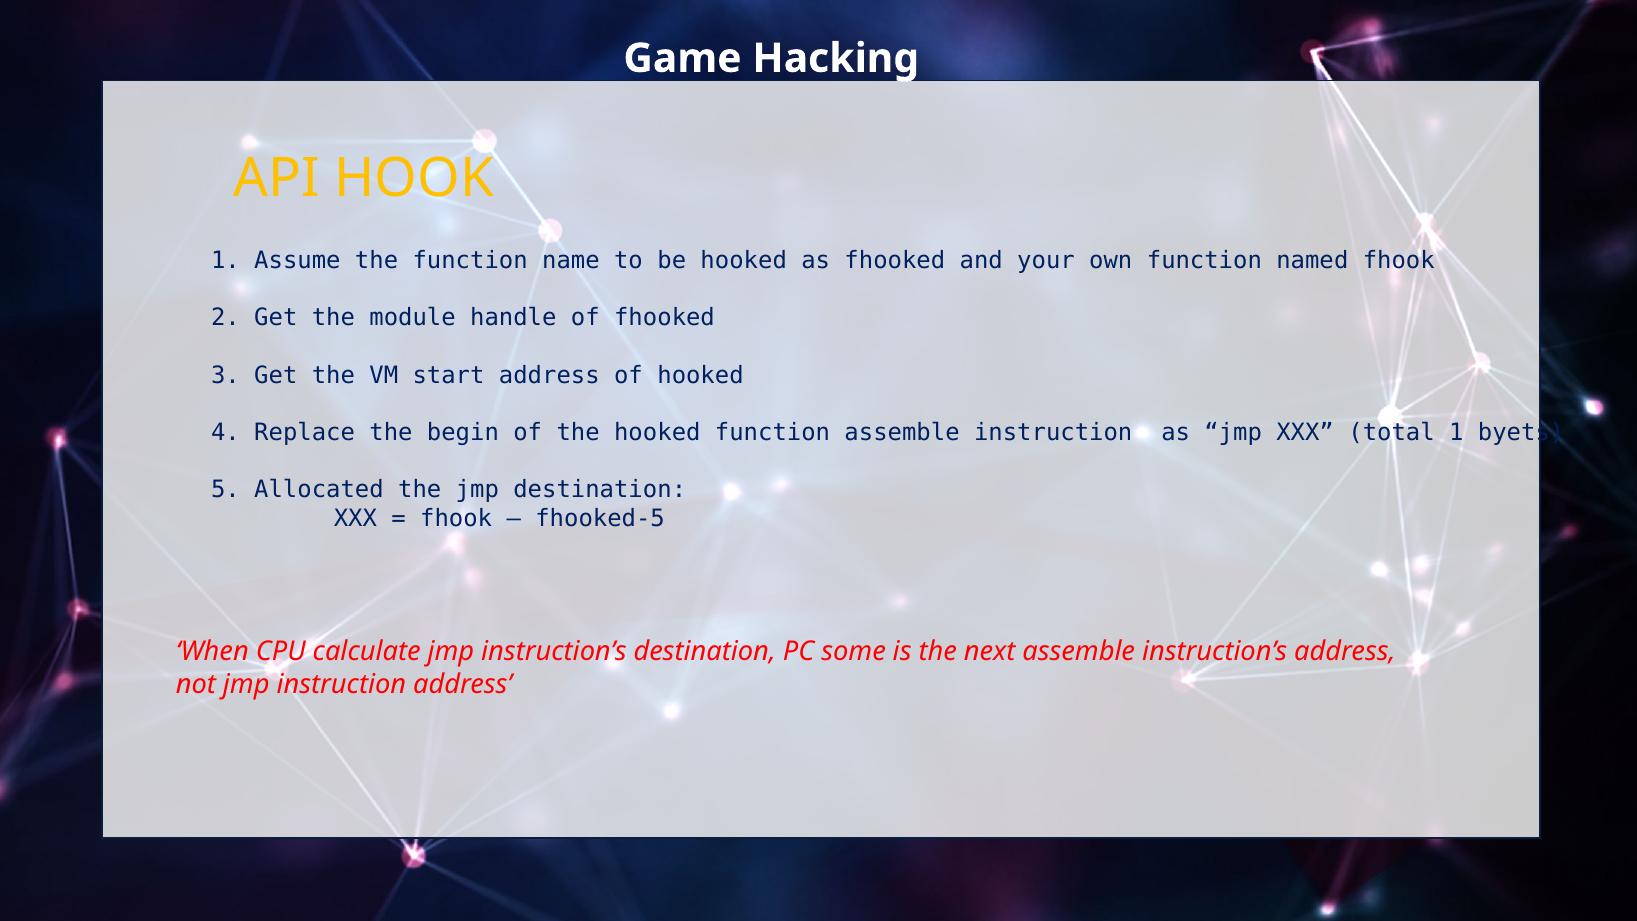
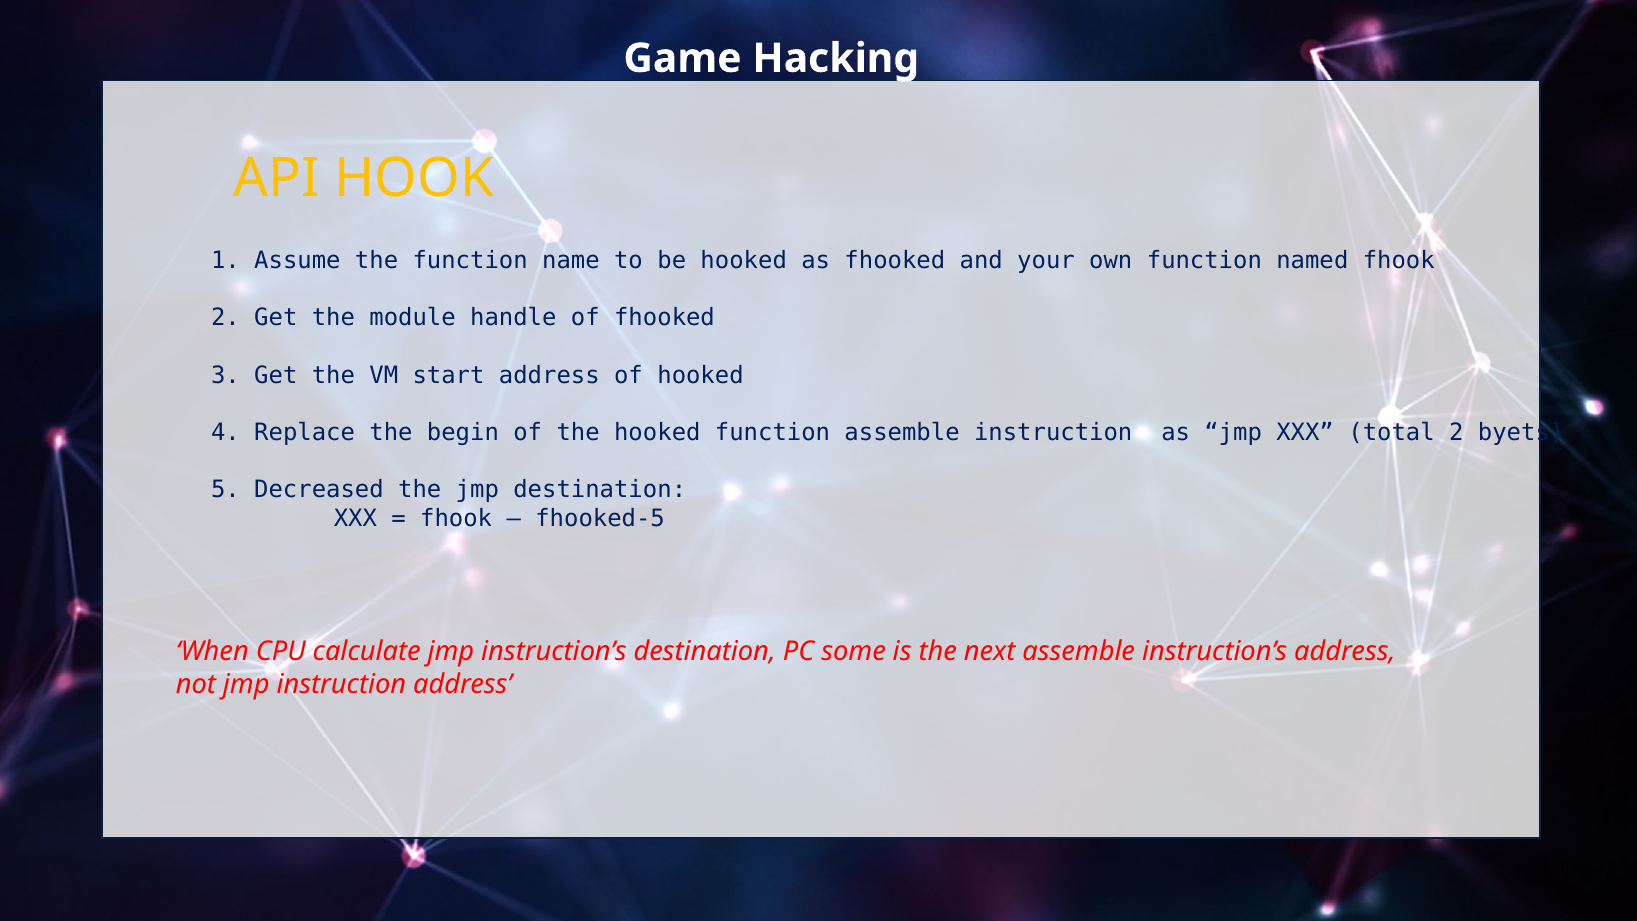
total 1: 1 -> 2
Allocated: Allocated -> Decreased
